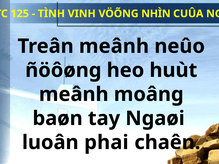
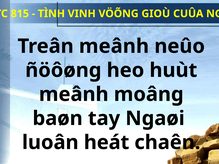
125: 125 -> 815
NHÌN: NHÌN -> GIOÙ
phai: phai -> heát
